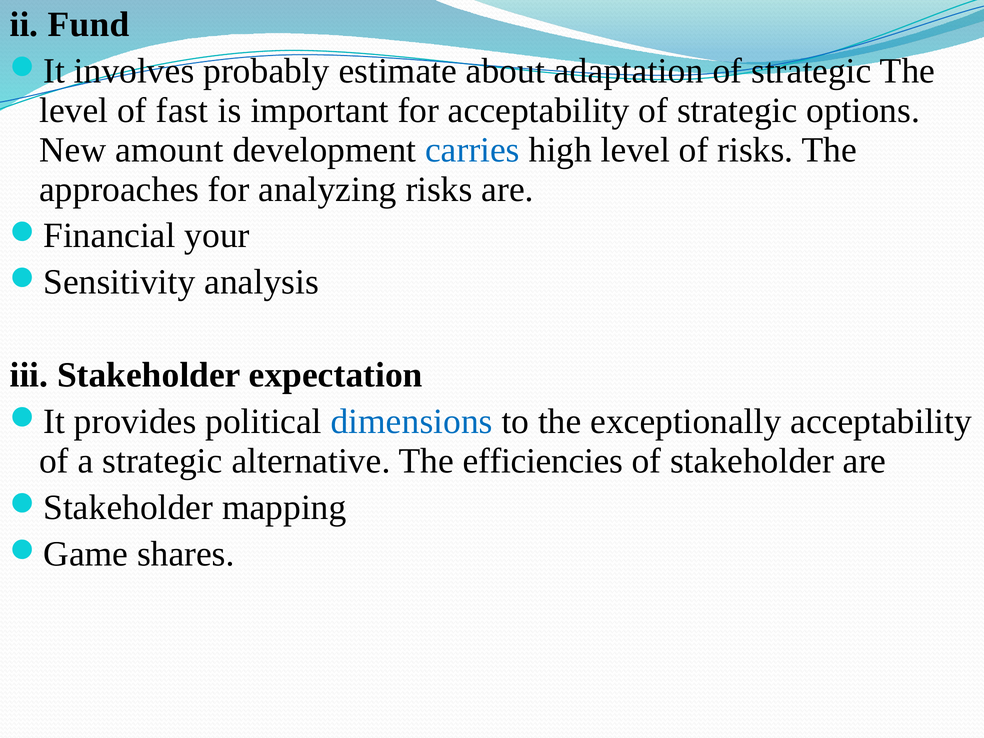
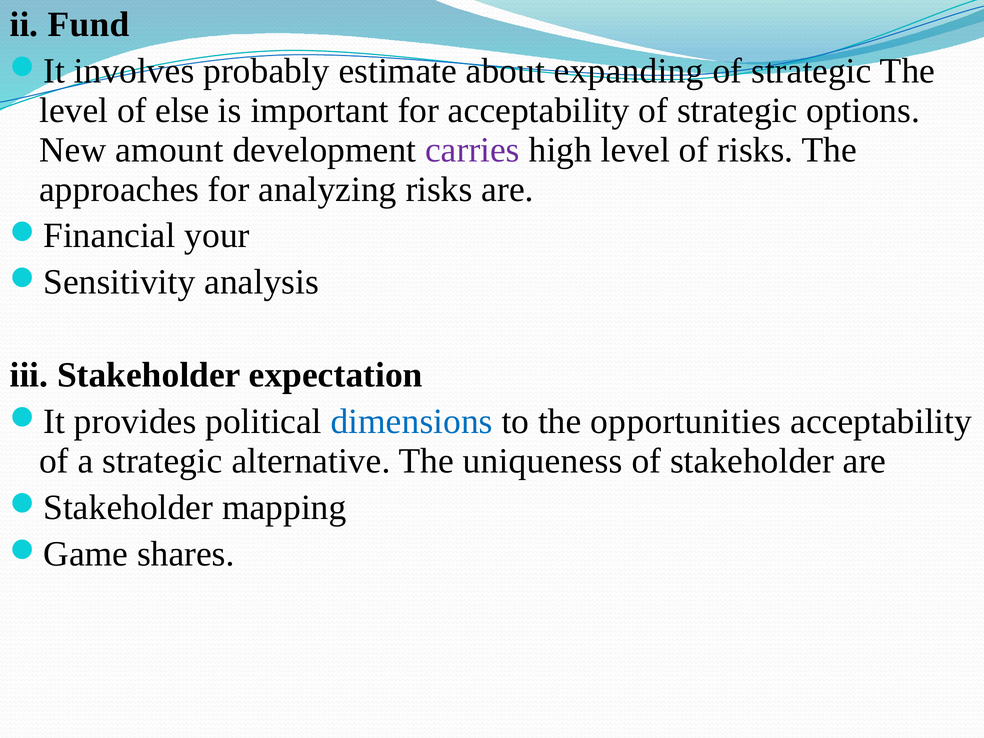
adaptation: adaptation -> expanding
fast: fast -> else
carries colour: blue -> purple
exceptionally: exceptionally -> opportunities
efficiencies: efficiencies -> uniqueness
